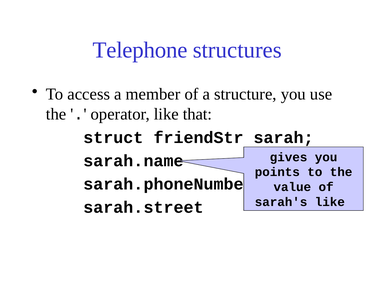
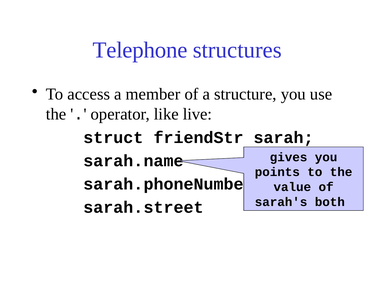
that: that -> live
sarah's like: like -> both
